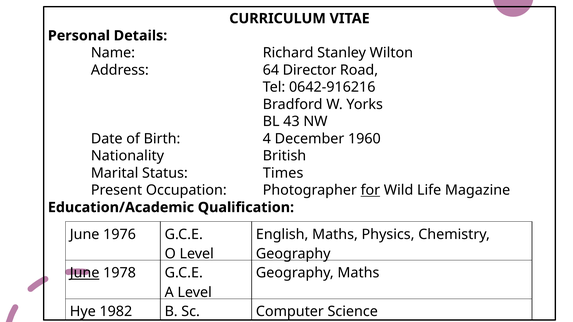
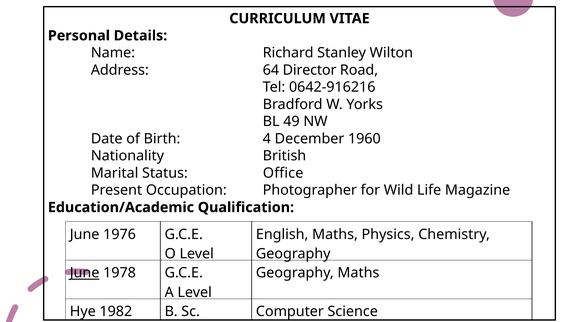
43: 43 -> 49
Times: Times -> Office
for underline: present -> none
